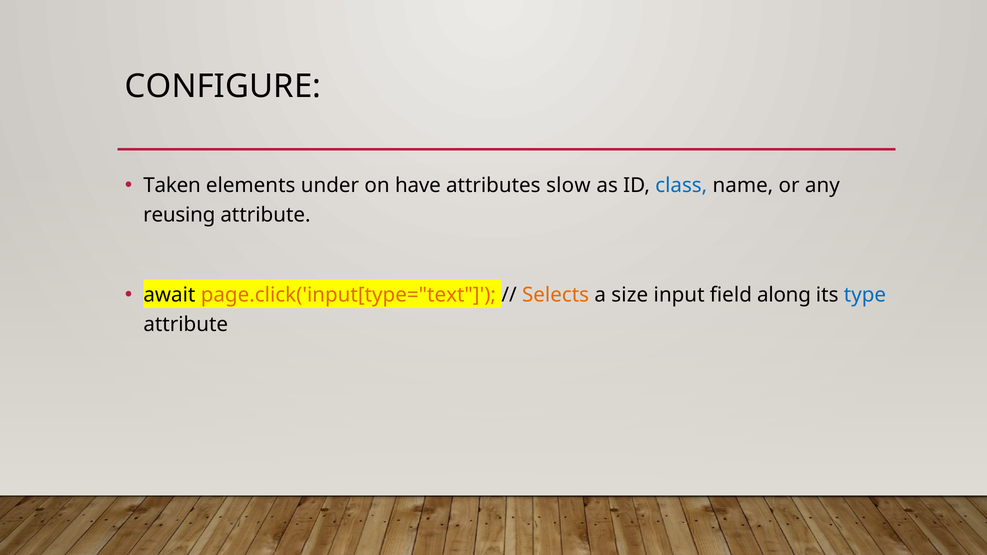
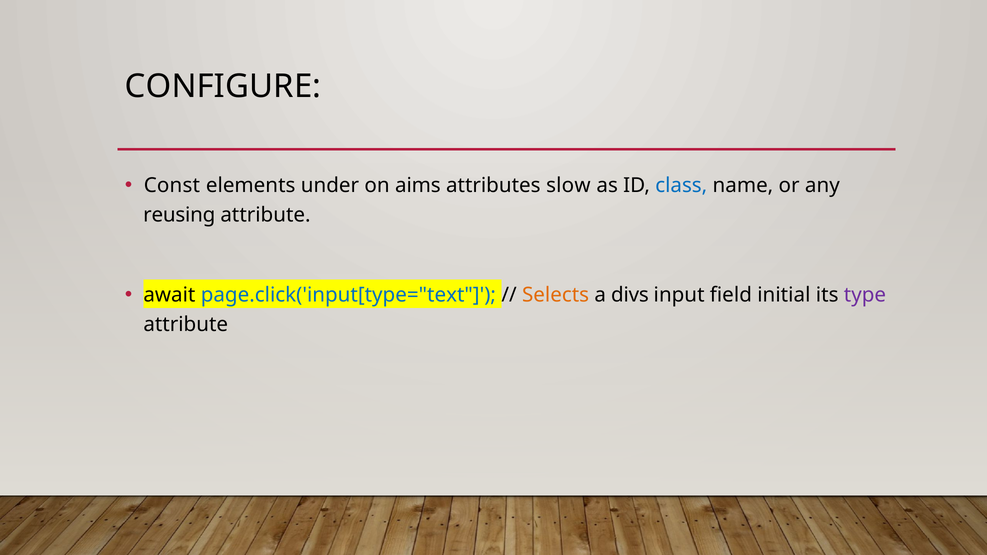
Taken: Taken -> Const
have: have -> aims
page.click('input[type="text colour: orange -> blue
size: size -> divs
along: along -> initial
type colour: blue -> purple
